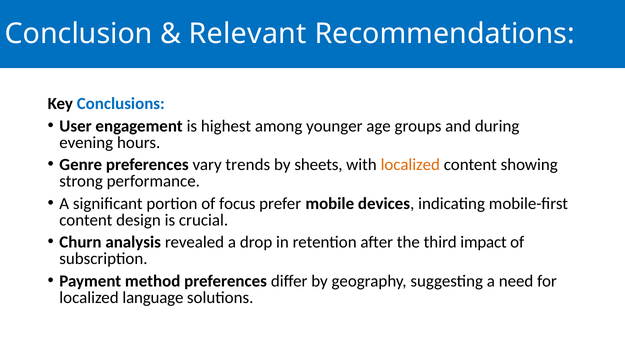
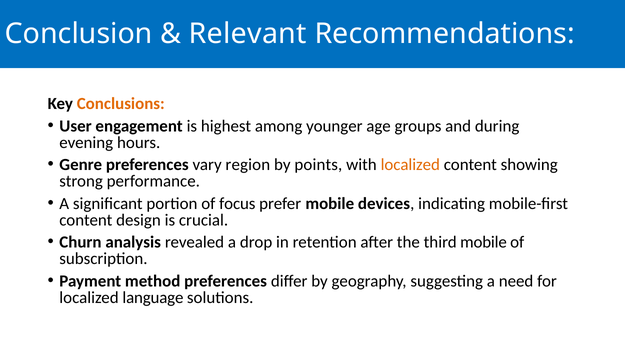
Conclusions colour: blue -> orange
trends: trends -> region
sheets: sheets -> points
third impact: impact -> mobile
